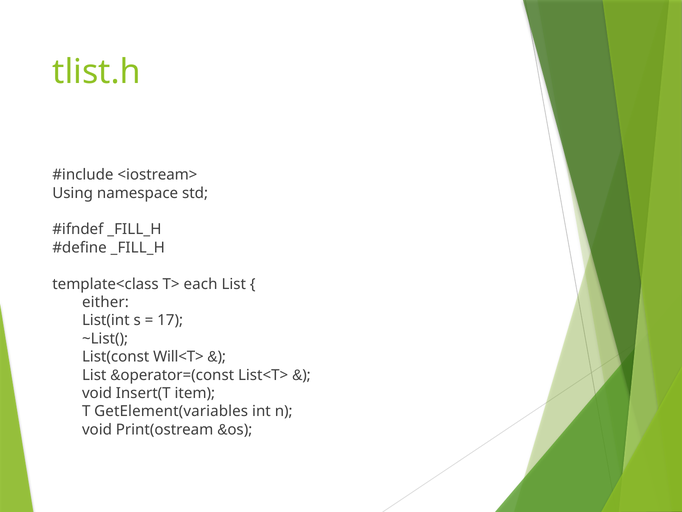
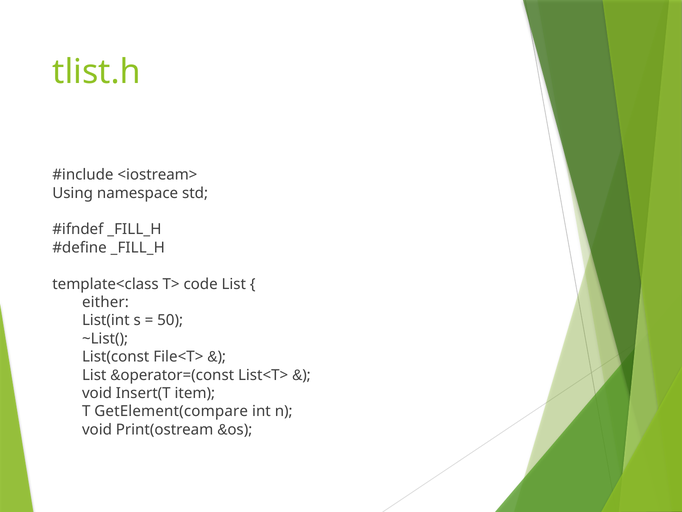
each: each -> code
17: 17 -> 50
Will<T>: Will<T> -> File<T>
GetElement(variables: GetElement(variables -> GetElement(compare
